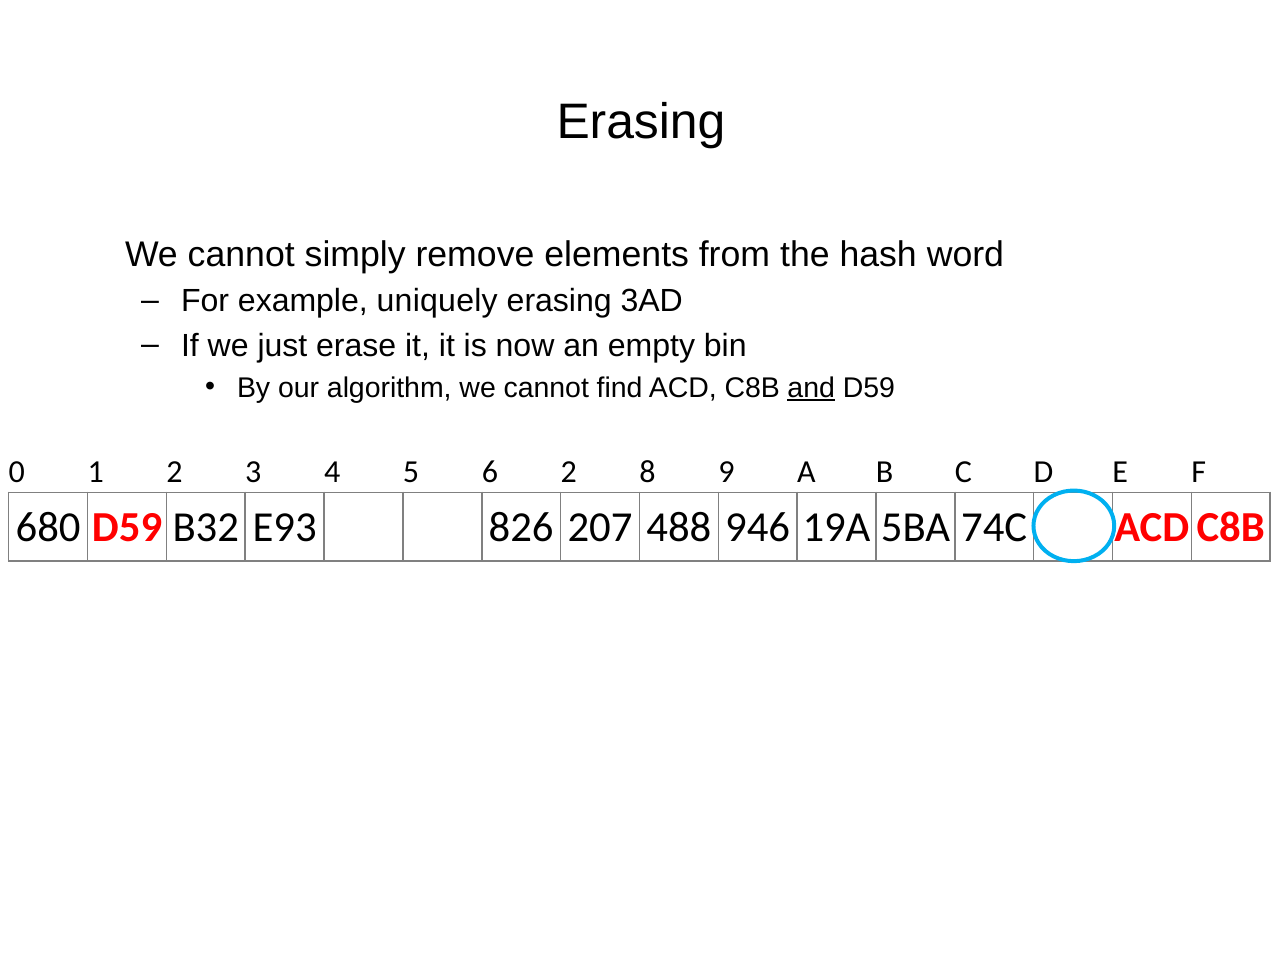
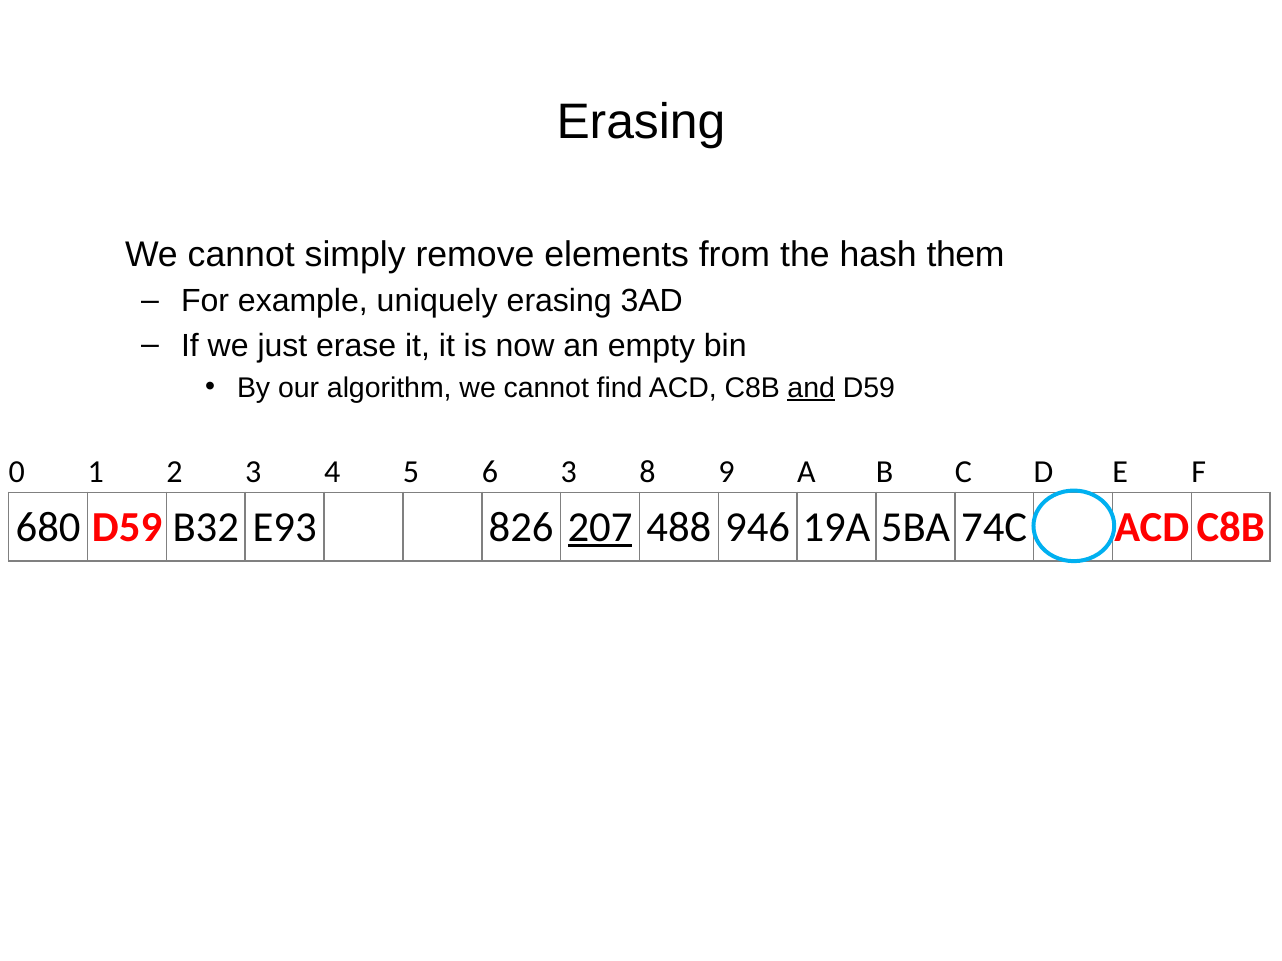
word: word -> them
6 2: 2 -> 3
207 underline: none -> present
